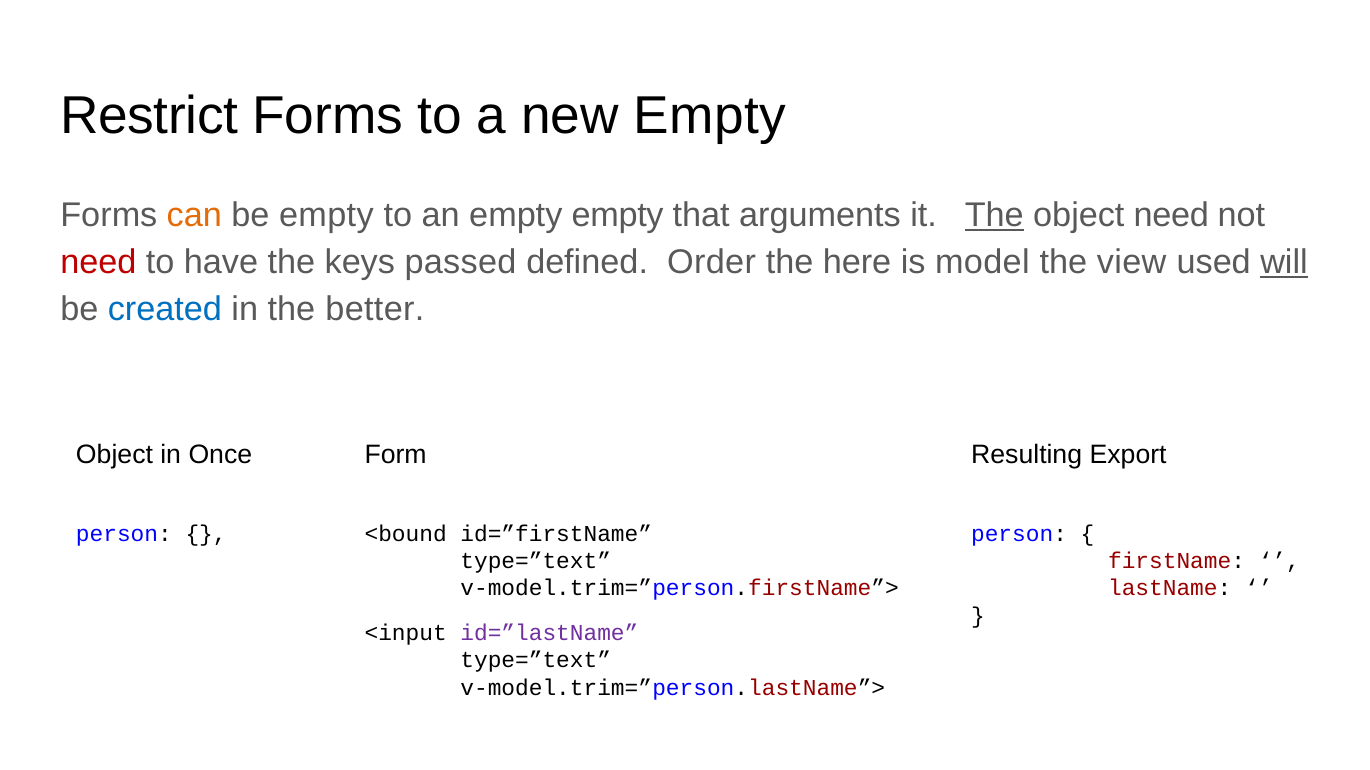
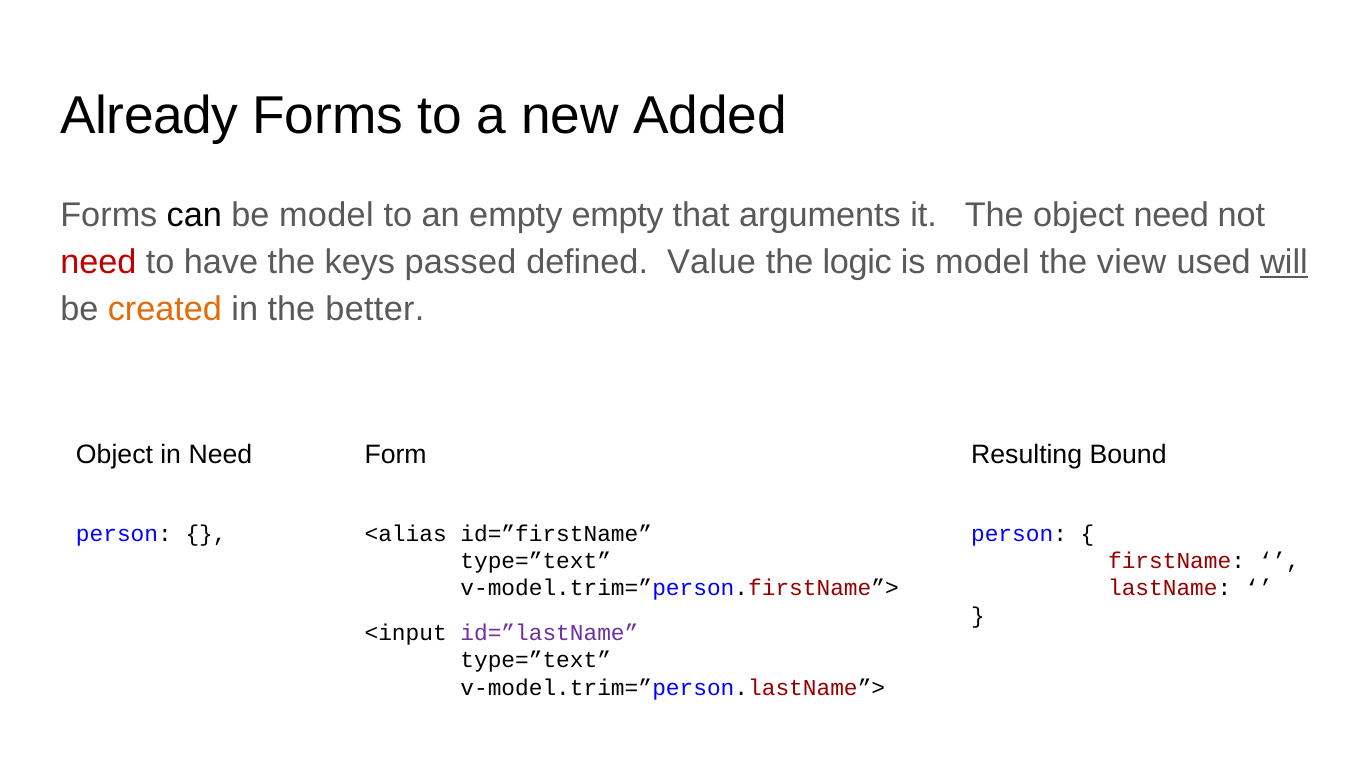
Restrict: Restrict -> Already
new Empty: Empty -> Added
can colour: orange -> black
be empty: empty -> model
The at (994, 215) underline: present -> none
Order: Order -> Value
here: here -> logic
created colour: blue -> orange
in Once: Once -> Need
Export: Export -> Bound
<bound: <bound -> <alias
